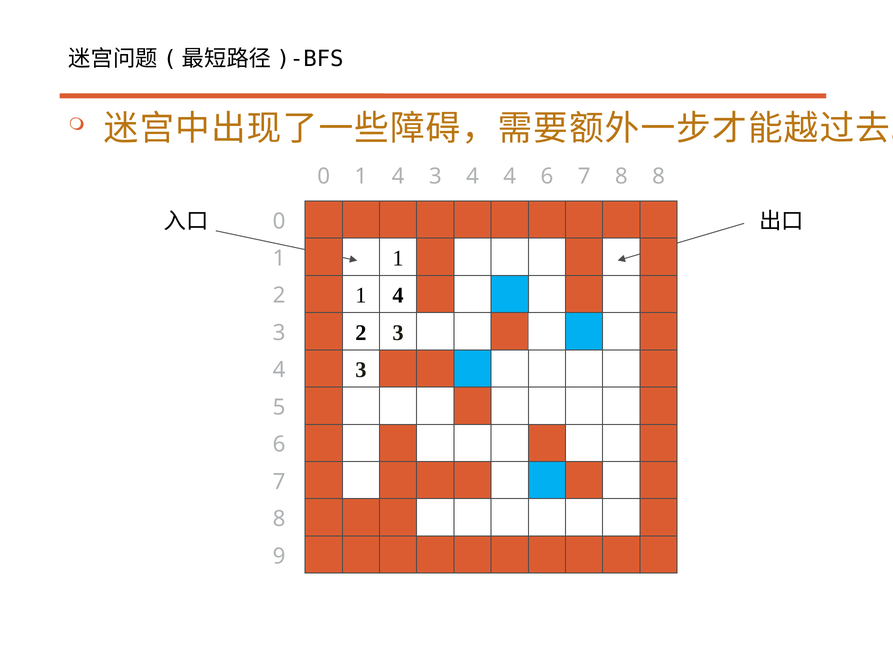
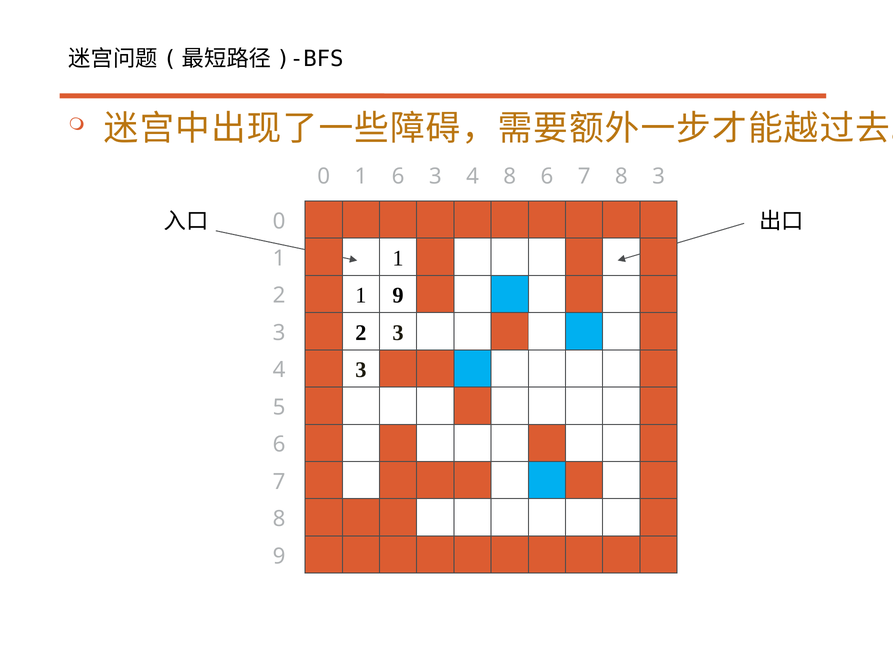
4 at (398, 176): 4 -> 6
4 4: 4 -> 8
0 8: 8 -> 3
4 at (398, 295): 4 -> 9
